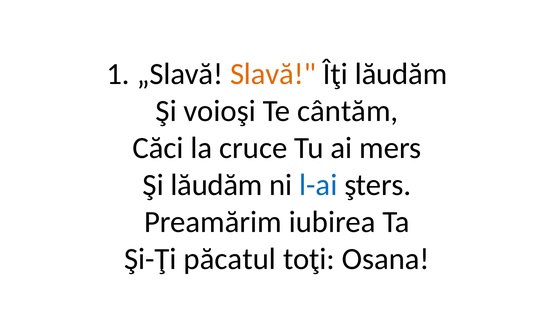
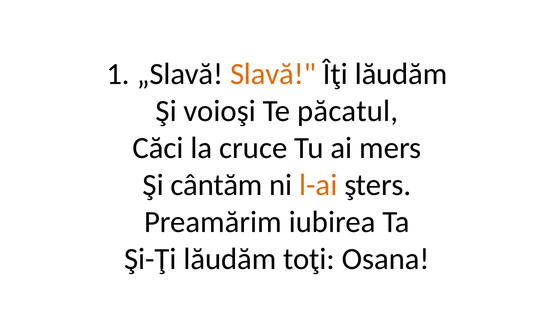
cântăm: cântăm -> păcatul
Şi lăudăm: lăudăm -> cântăm
l-ai colour: blue -> orange
Şi-Ţi păcatul: păcatul -> lăudăm
